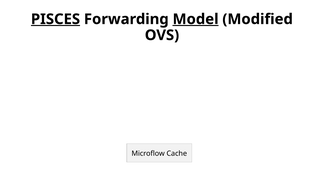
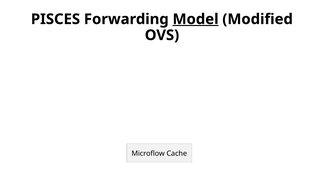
PISCES underline: present -> none
